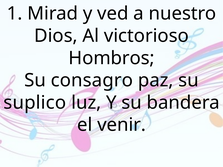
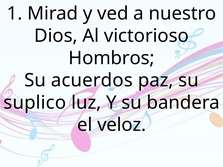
consagro: consagro -> acuerdos
venir: venir -> veloz
